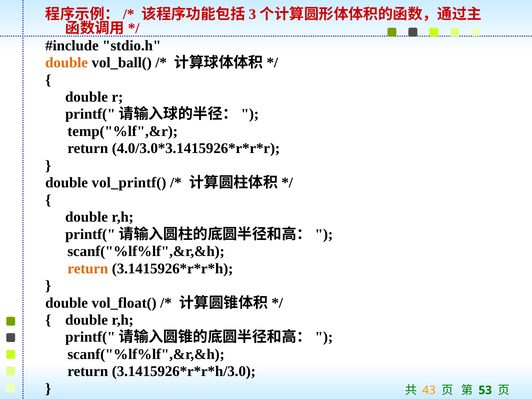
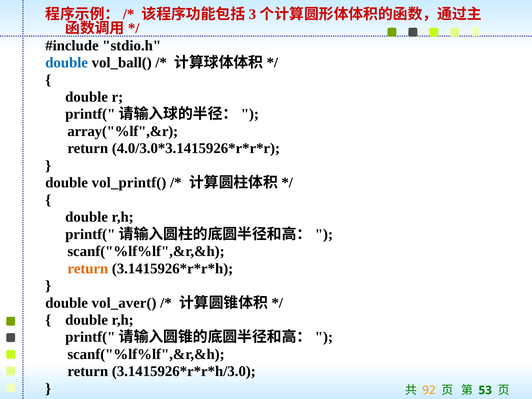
double at (67, 63) colour: orange -> blue
temp("%lf",&r: temp("%lf",&r -> array("%lf",&r
vol_float(: vol_float( -> vol_aver(
43: 43 -> 92
